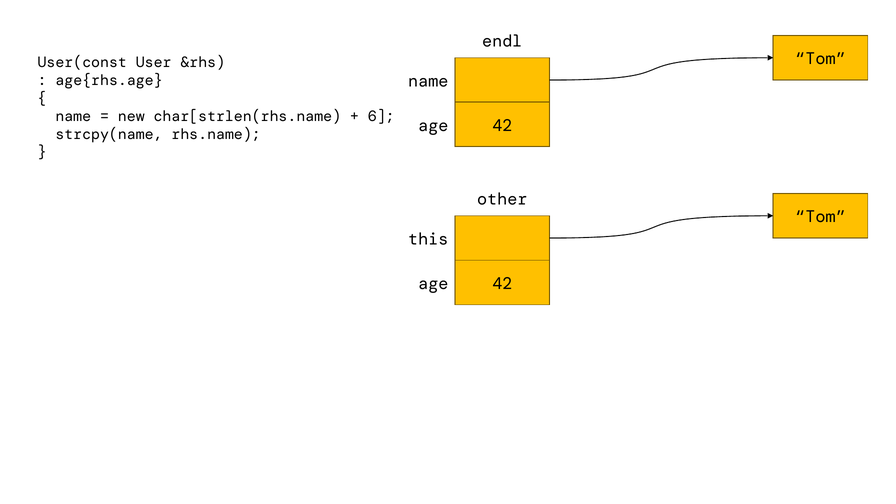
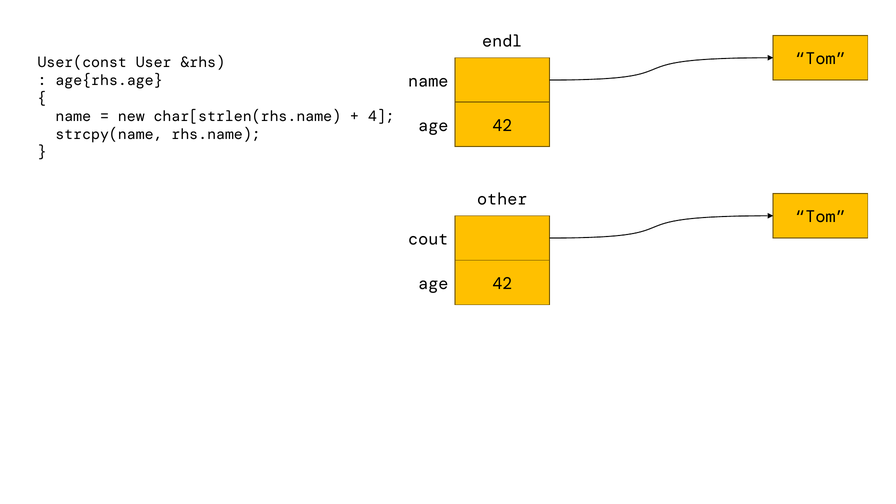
6: 6 -> 4
this: this -> cout
